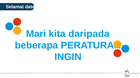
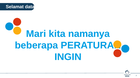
daripada: daripada -> namanya
